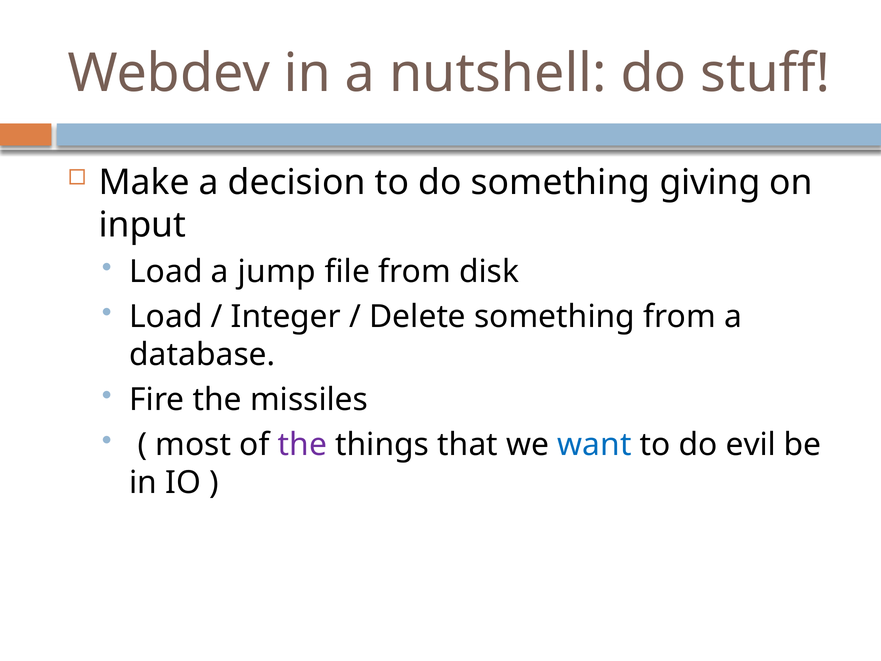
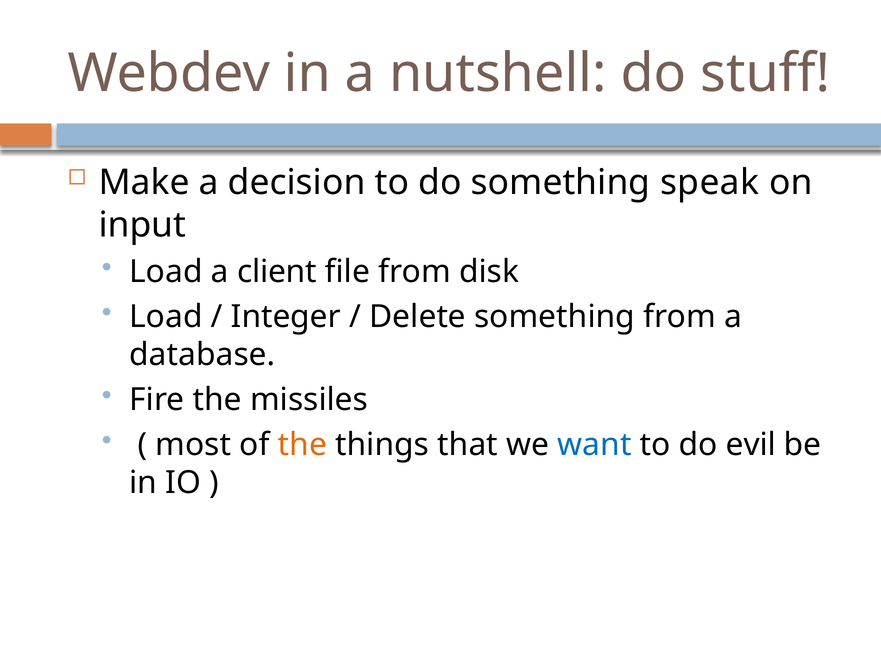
giving: giving -> speak
jump: jump -> client
the at (302, 445) colour: purple -> orange
